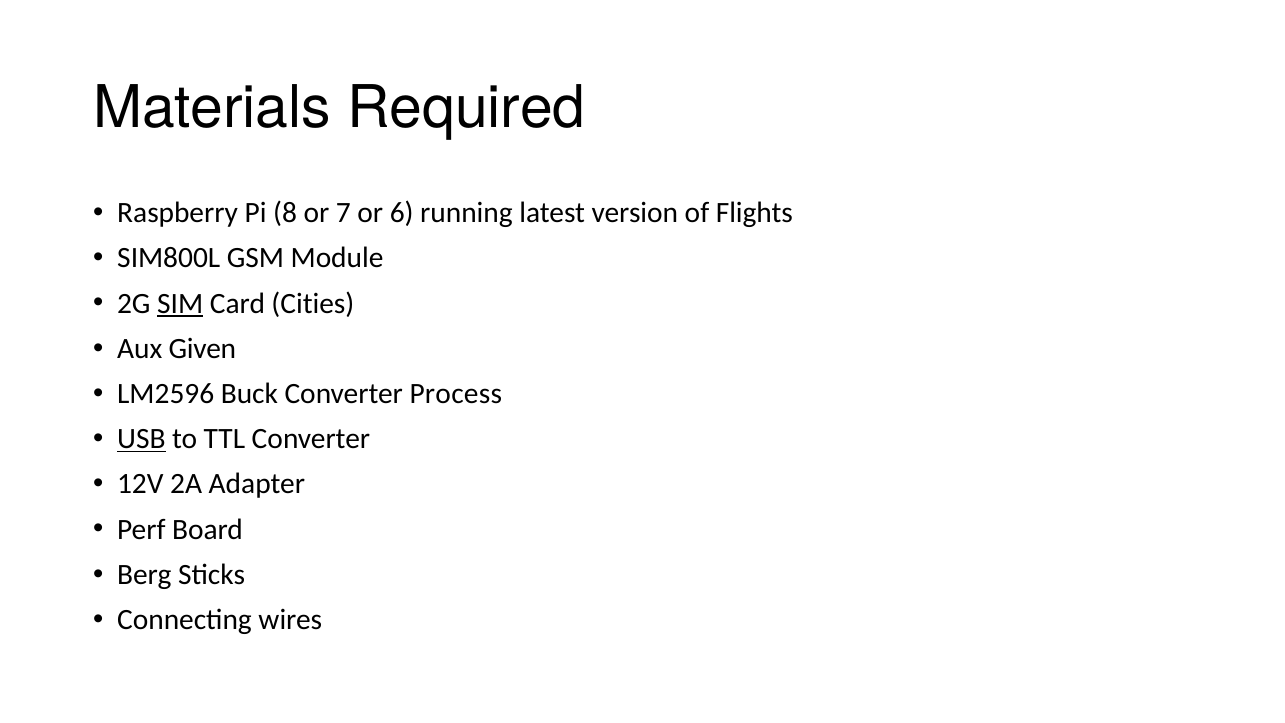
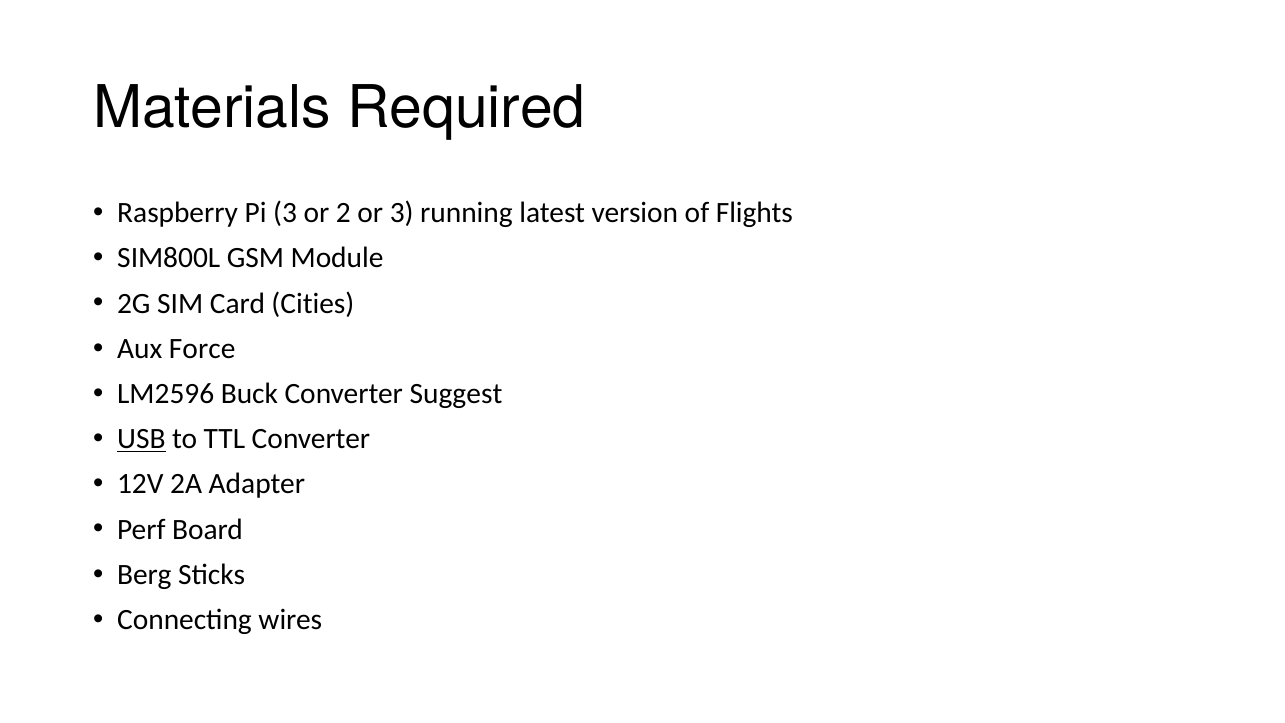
Pi 8: 8 -> 3
7: 7 -> 2
or 6: 6 -> 3
SIM underline: present -> none
Given: Given -> Force
Process: Process -> Suggest
